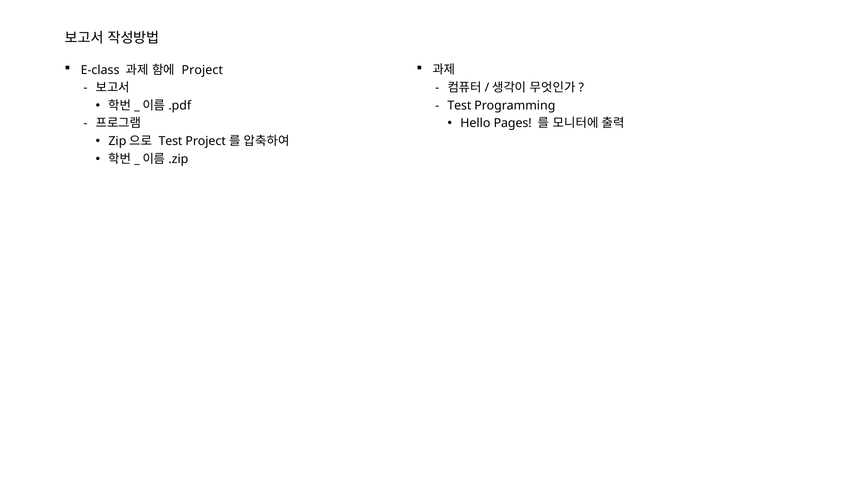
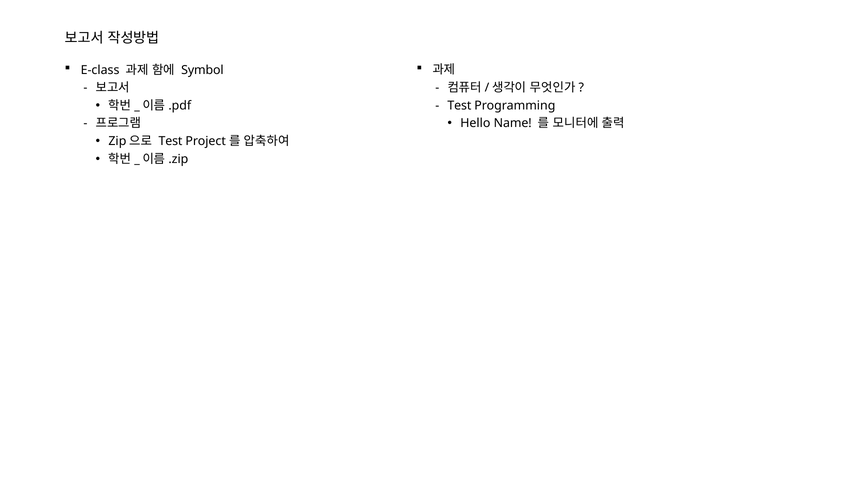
Project at (202, 70): Project -> Symbol
Pages: Pages -> Name
